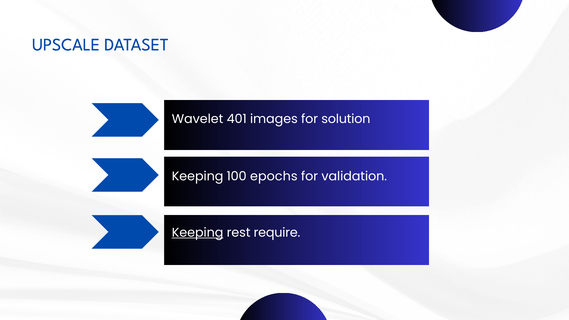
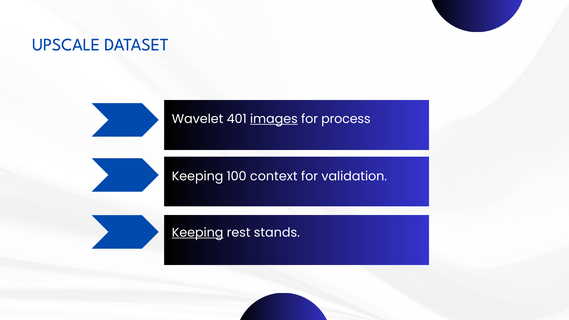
images underline: none -> present
solution: solution -> process
epochs: epochs -> context
require: require -> stands
